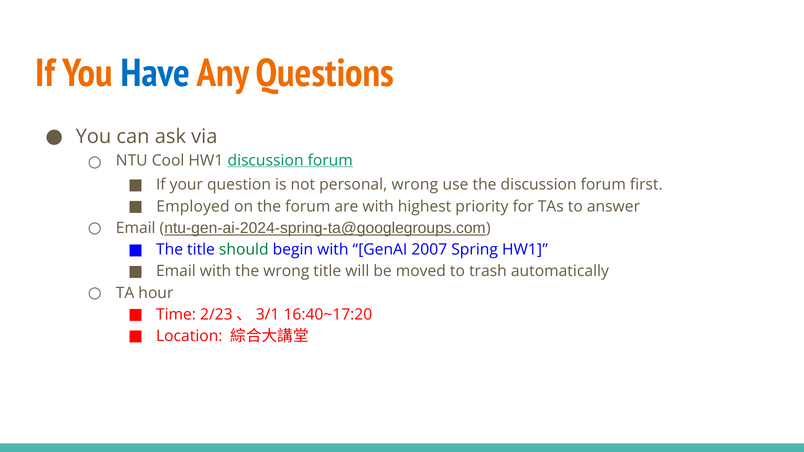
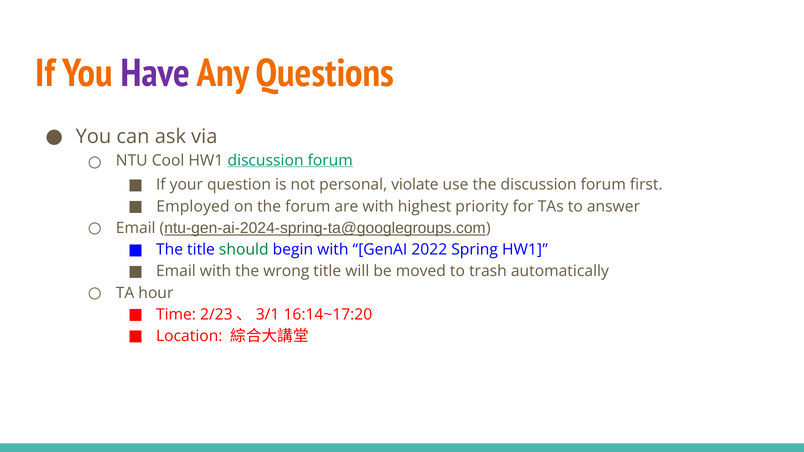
Have colour: blue -> purple
personal wrong: wrong -> violate
2007: 2007 -> 2022
16:40~17:20: 16:40~17:20 -> 16:14~17:20
